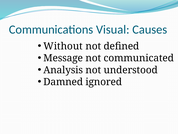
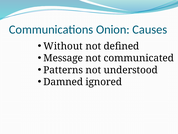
Visual: Visual -> Onion
Analysis: Analysis -> Patterns
